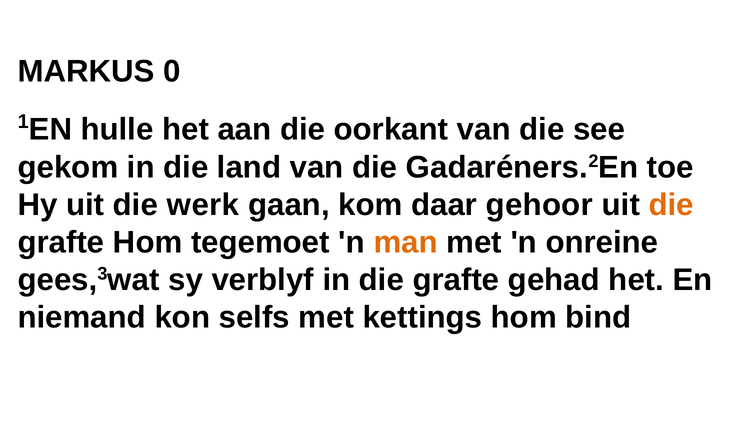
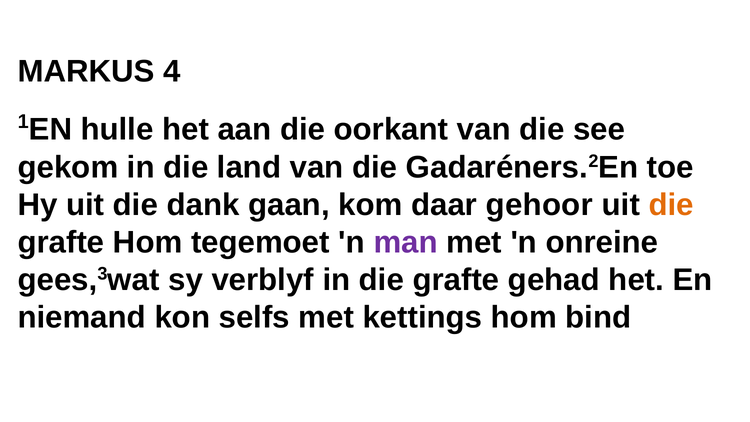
0: 0 -> 4
werk: werk -> dank
man colour: orange -> purple
